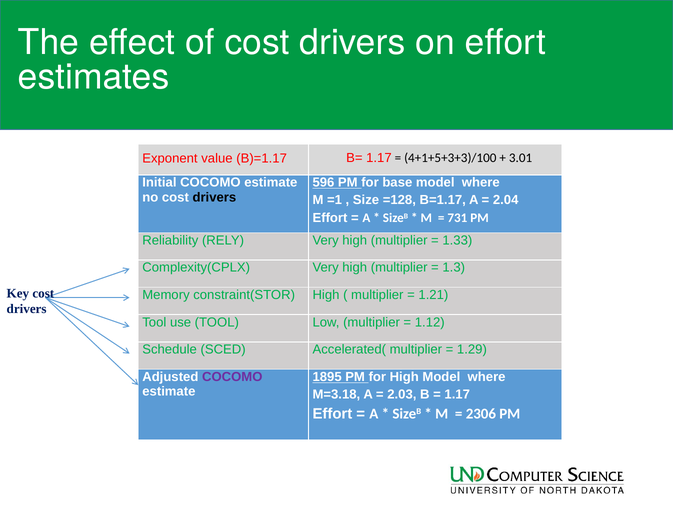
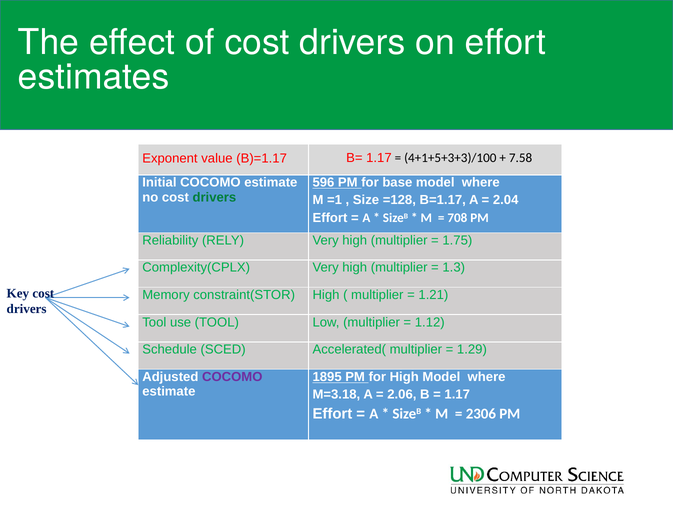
3.01: 3.01 -> 7.58
drivers at (214, 197) colour: black -> green
731: 731 -> 708
1.33: 1.33 -> 1.75
2.03: 2.03 -> 2.06
